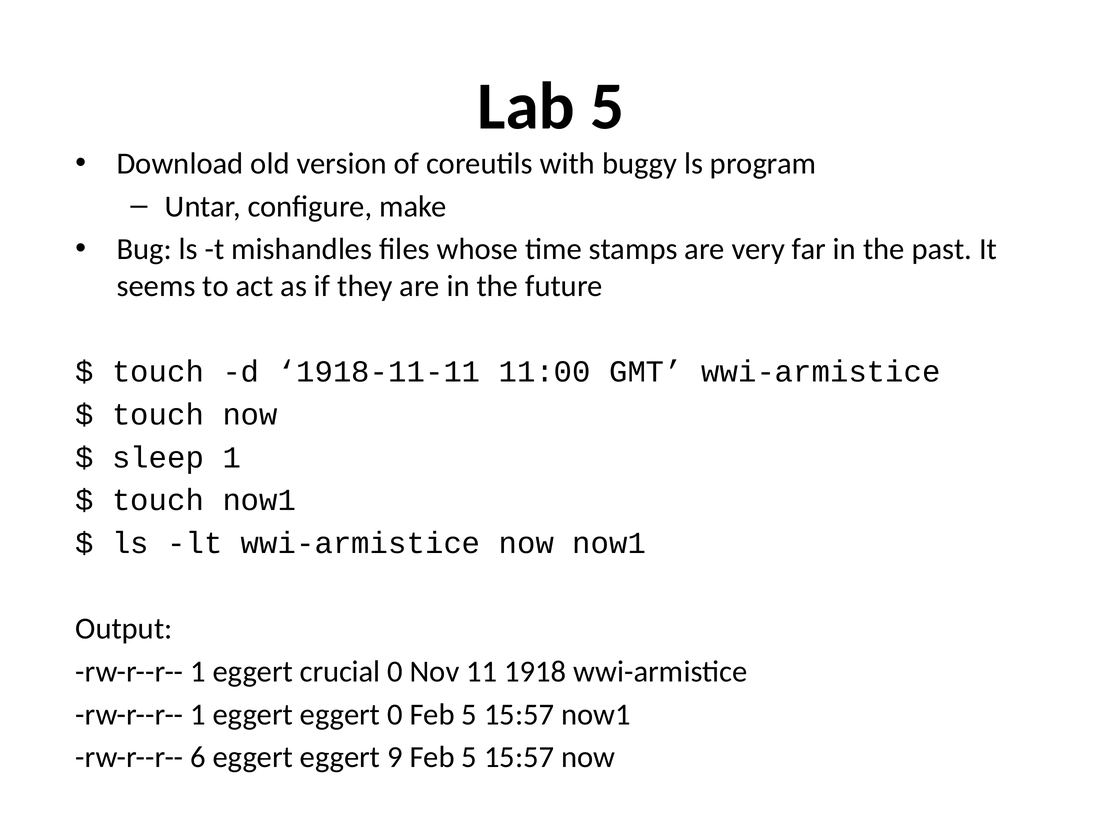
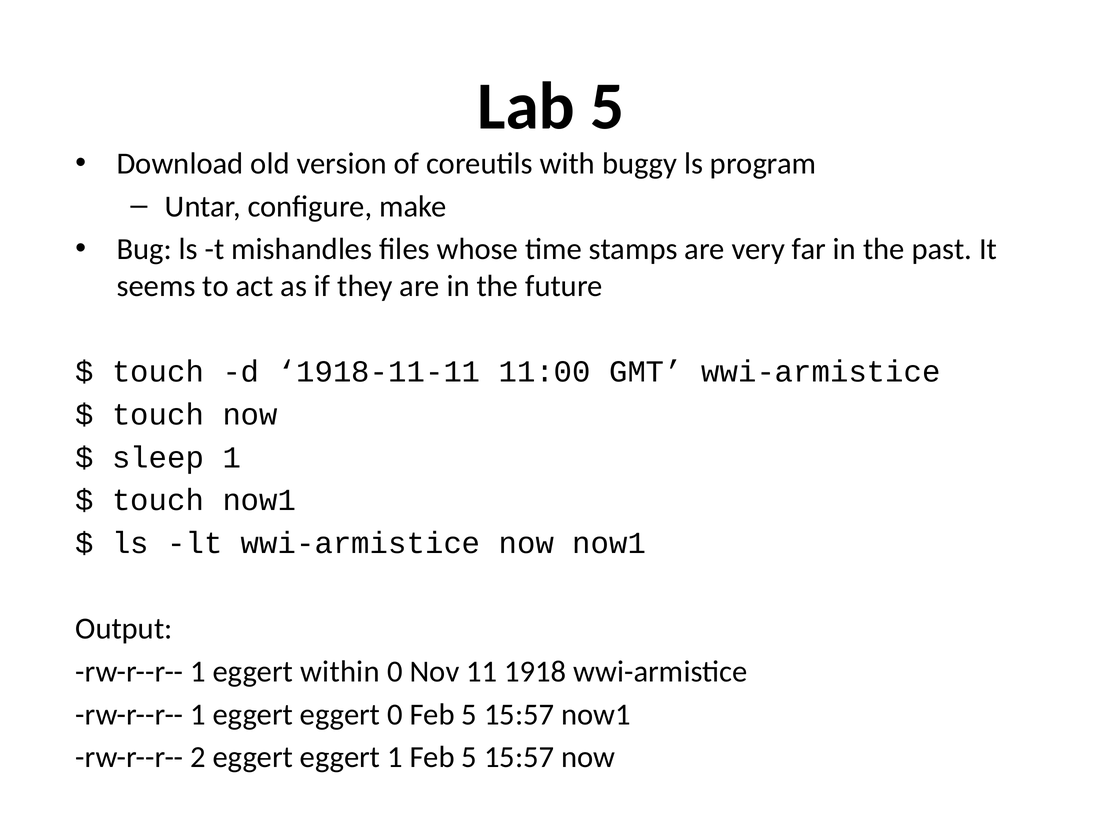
crucial: crucial -> within
6: 6 -> 2
eggert 9: 9 -> 1
